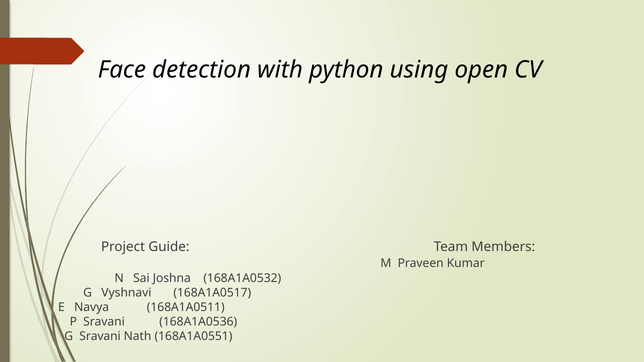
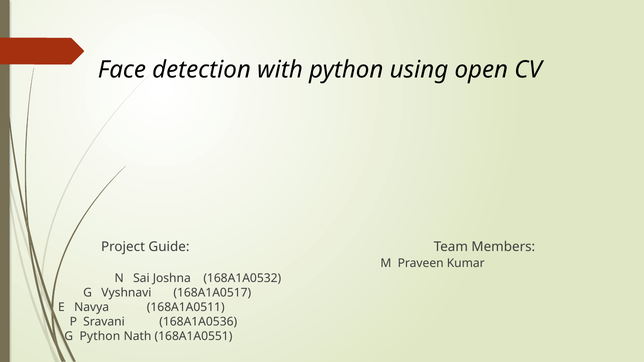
G Sravani: Sravani -> Python
